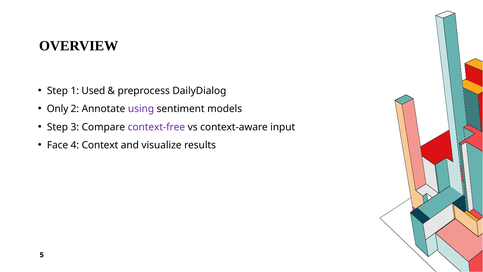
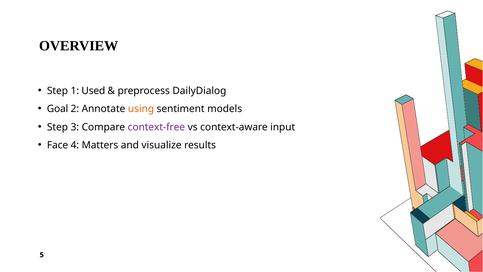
Only: Only -> Goal
using colour: purple -> orange
Context: Context -> Matters
